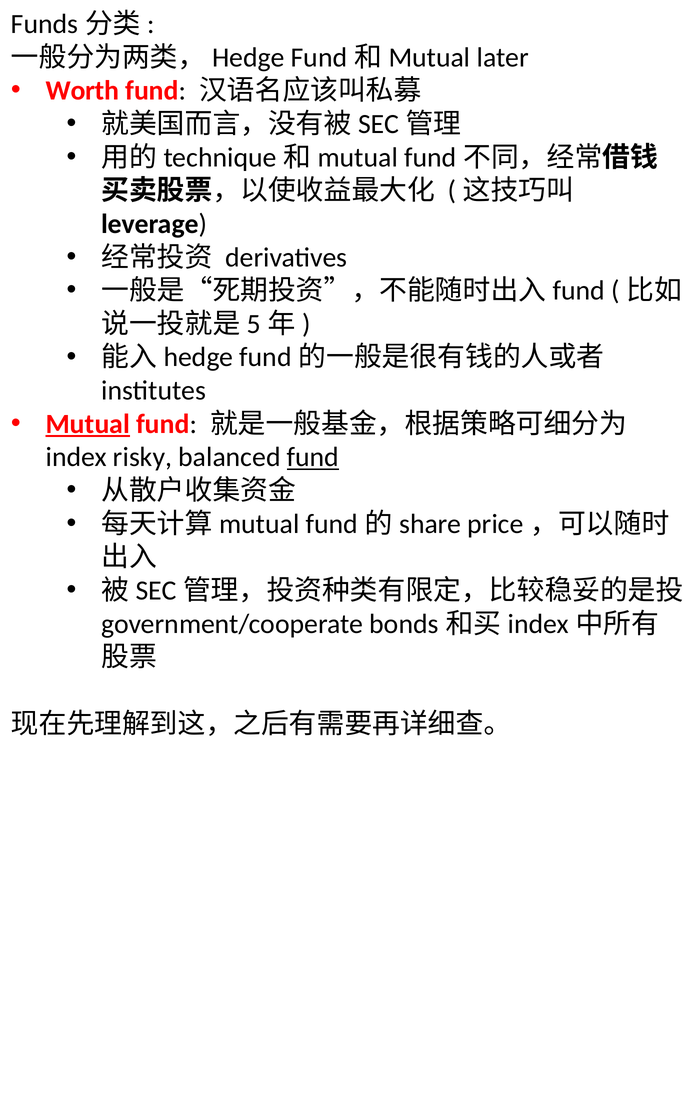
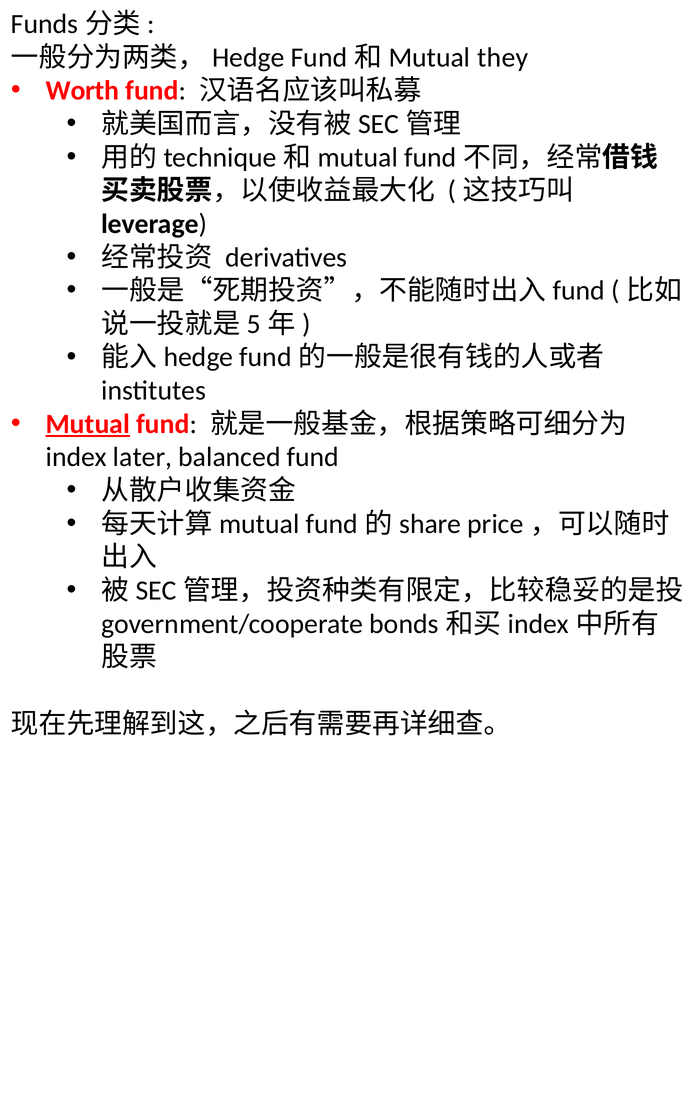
later: later -> they
risky: risky -> later
fund at (313, 458) underline: present -> none
